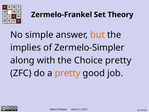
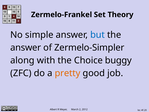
but colour: orange -> blue
implies at (26, 47): implies -> answer
Choice pretty: pretty -> buggy
